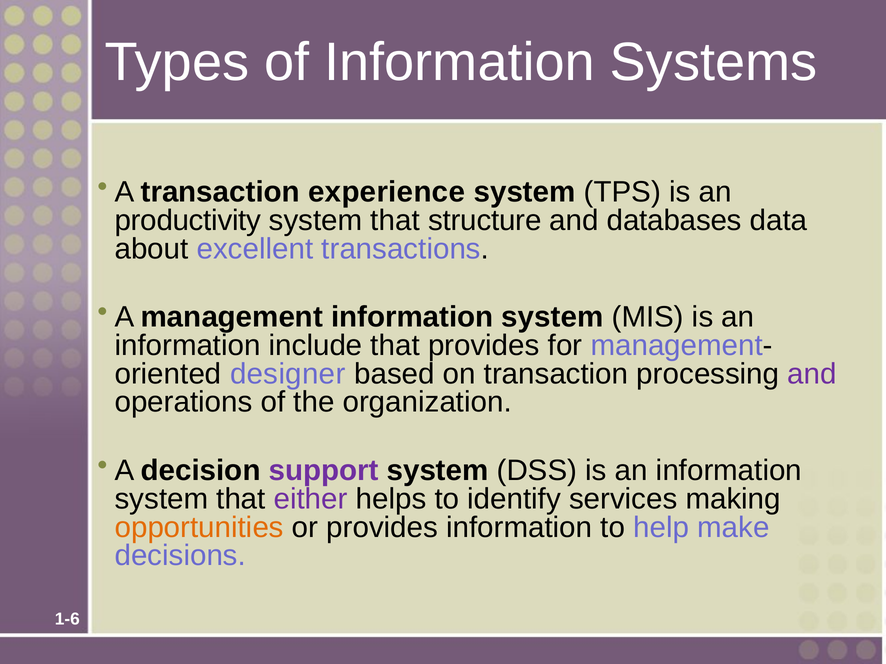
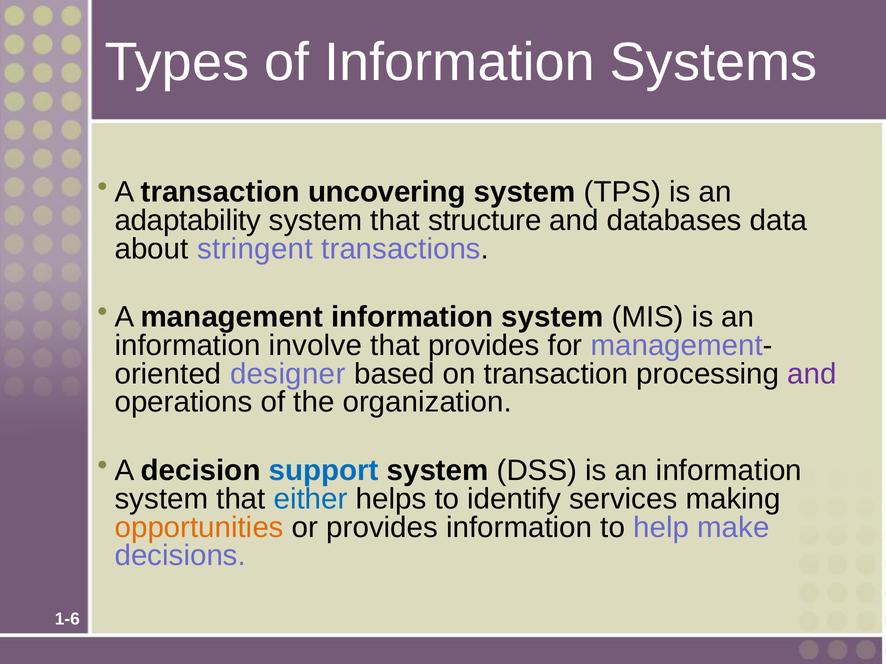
experience: experience -> uncovering
productivity: productivity -> adaptability
excellent: excellent -> stringent
include: include -> involve
support colour: purple -> blue
either colour: purple -> blue
